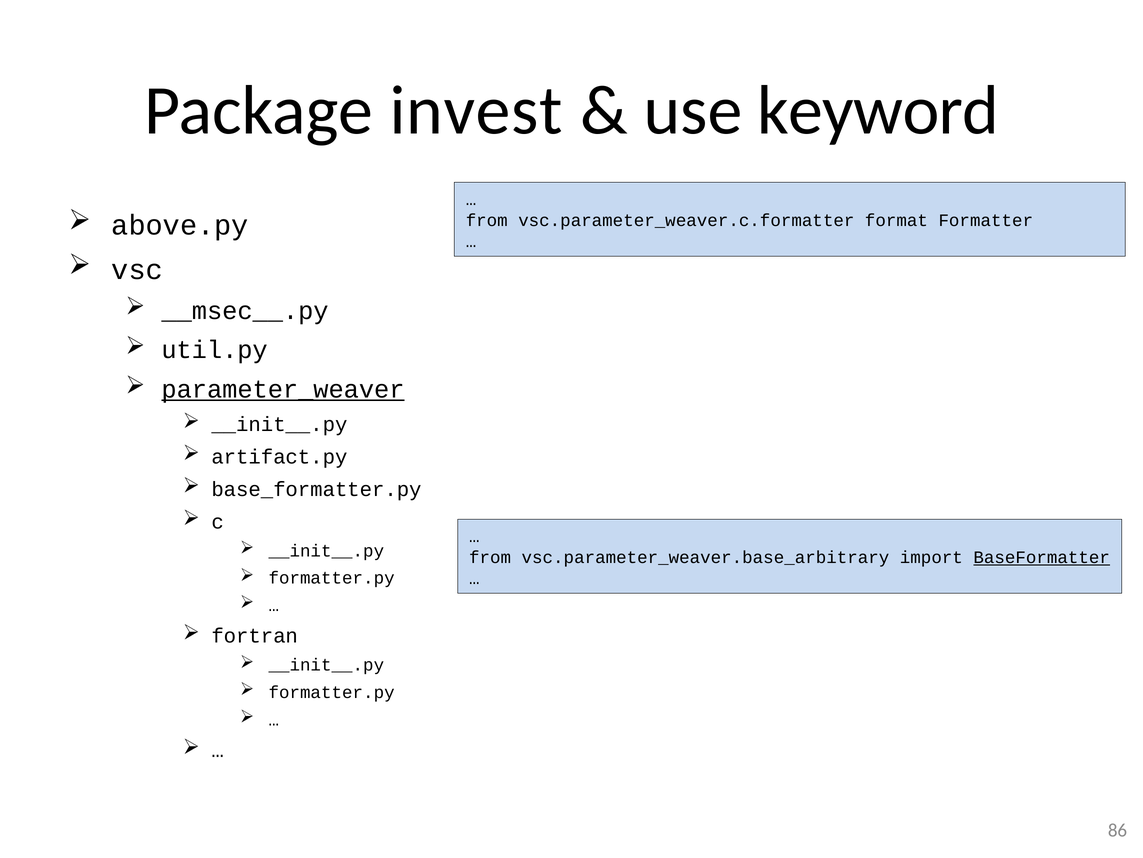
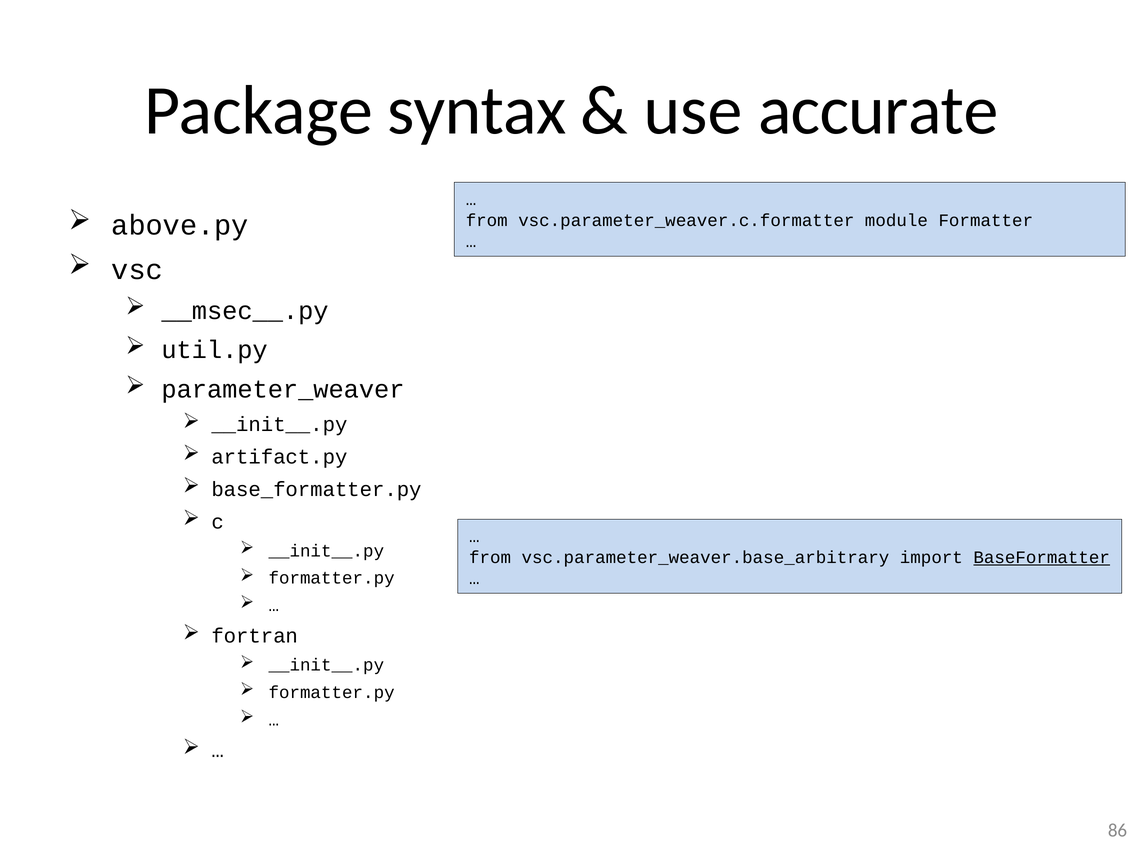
invest: invest -> syntax
keyword: keyword -> accurate
format: format -> module
parameter_weaver underline: present -> none
